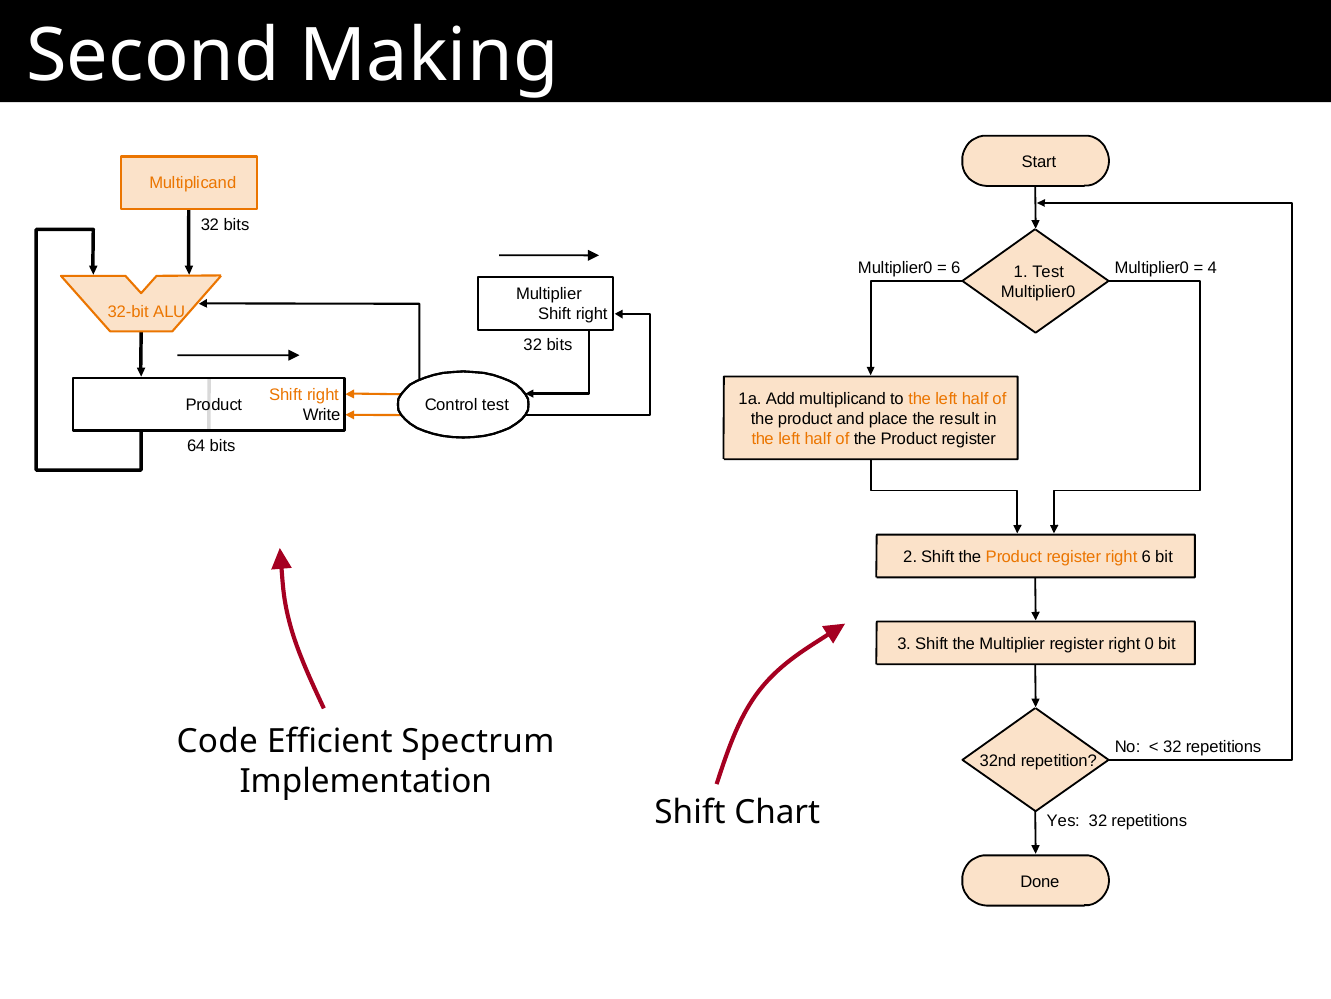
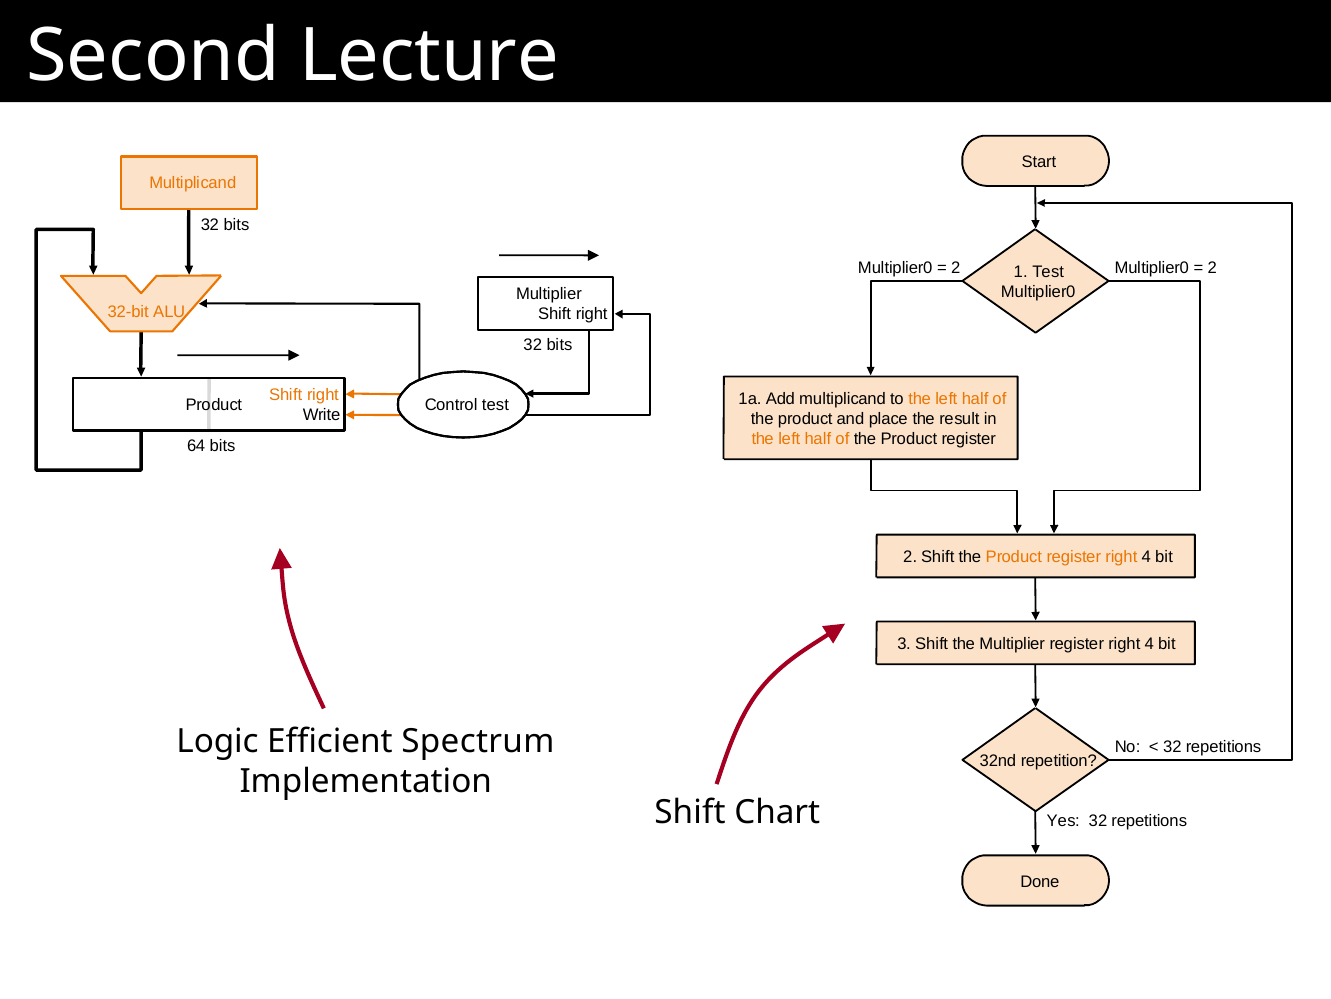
Making: Making -> Lecture
6 at (956, 268): 6 -> 2
4 at (1212, 268): 4 -> 2
6 at (1146, 557): 6 -> 4
0 at (1149, 643): 0 -> 4
Code: Code -> Logic
